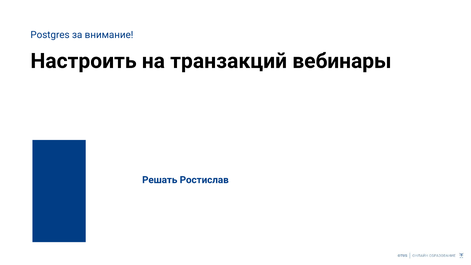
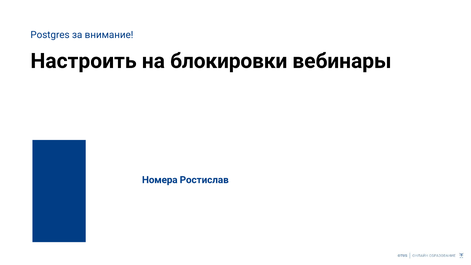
транзакций: транзакций -> блокировки
Решать: Решать -> Номера
